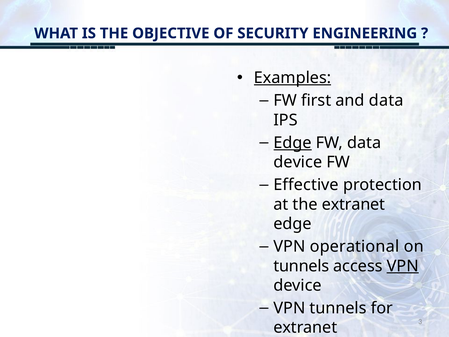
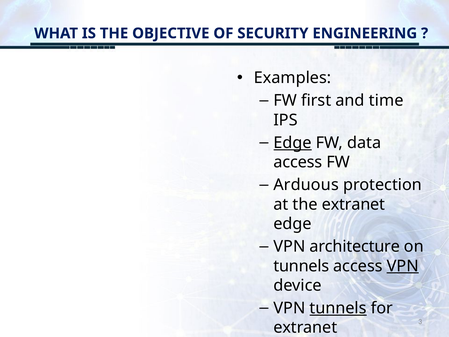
Examples underline: present -> none
and data: data -> time
device at (298, 162): device -> access
Effective: Effective -> Arduous
operational: operational -> architecture
tunnels at (338, 308) underline: none -> present
